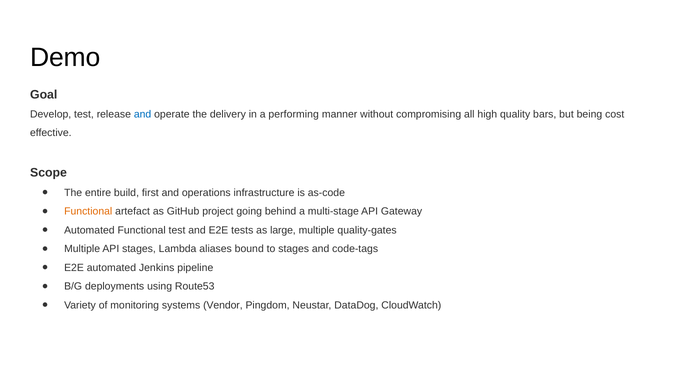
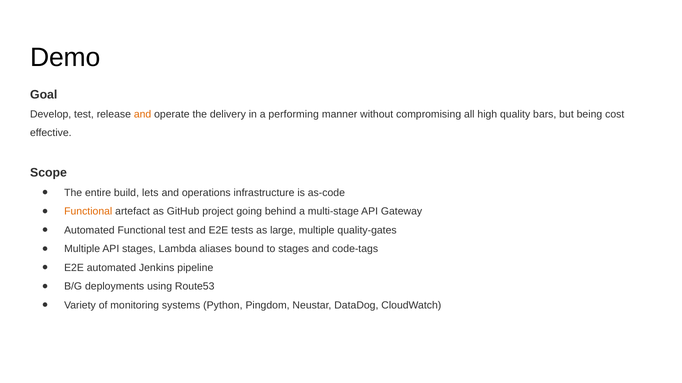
and at (143, 114) colour: blue -> orange
first: first -> lets
Vendor: Vendor -> Python
